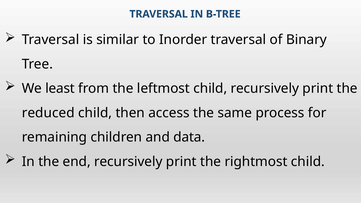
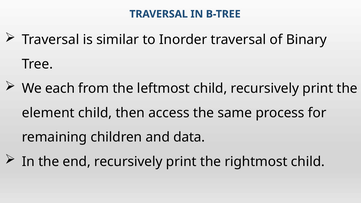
least: least -> each
reduced: reduced -> element
